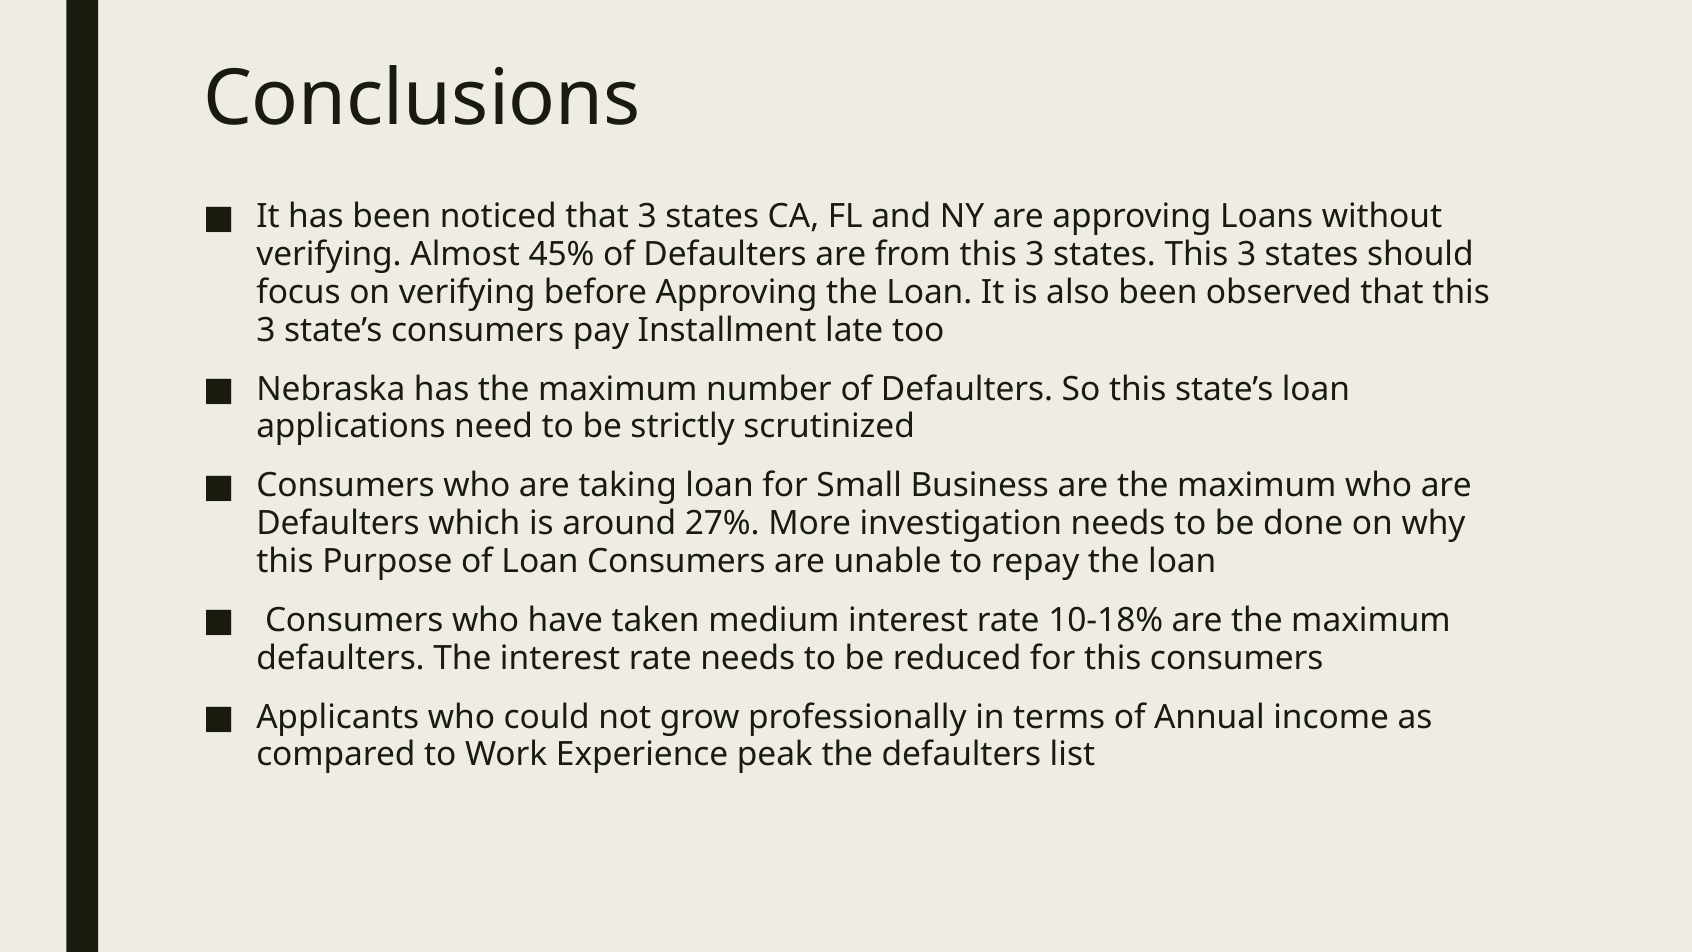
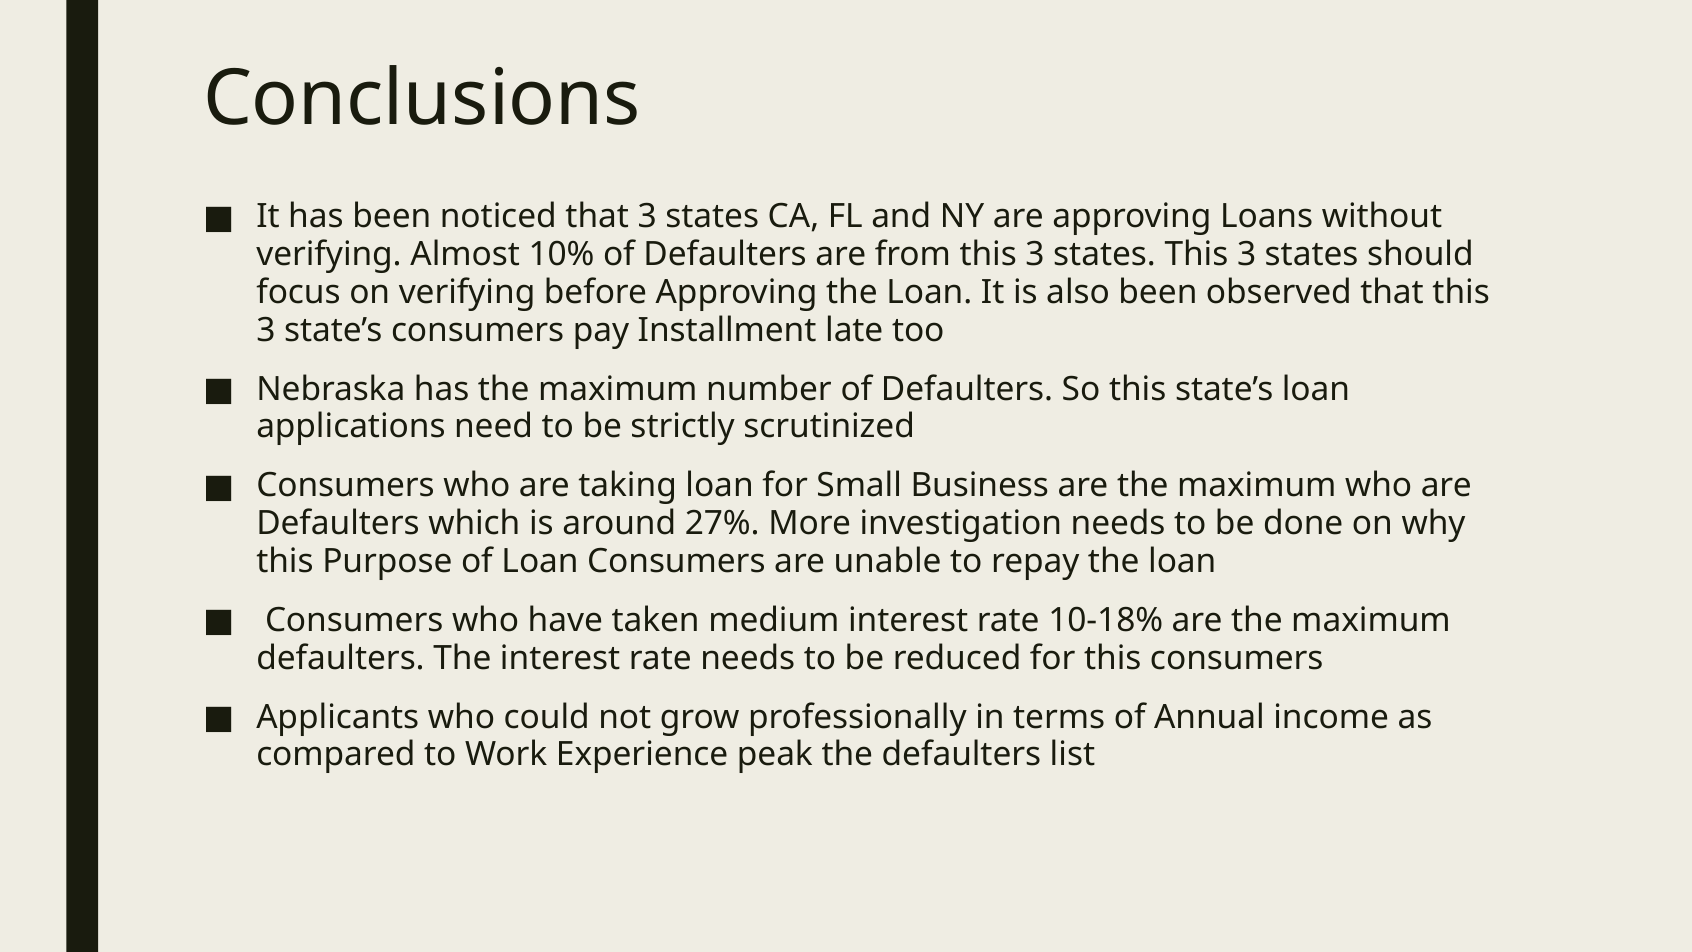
45%: 45% -> 10%
